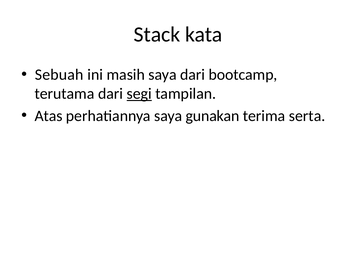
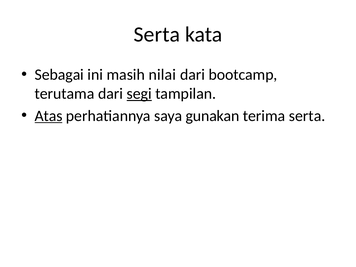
Stack at (157, 34): Stack -> Serta
Sebuah: Sebuah -> Sebagai
masih saya: saya -> nilai
Atas underline: none -> present
